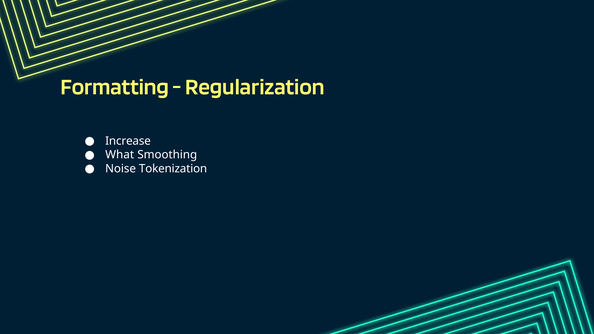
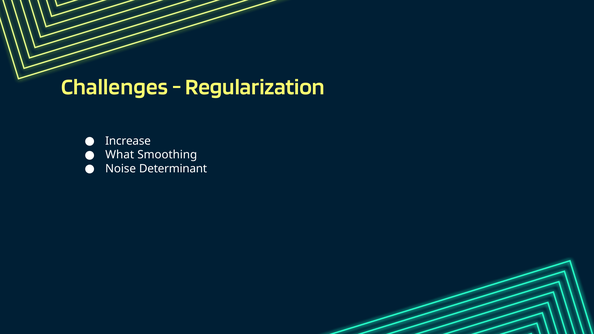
Formatting: Formatting -> Challenges
Tokenization: Tokenization -> Determinant
